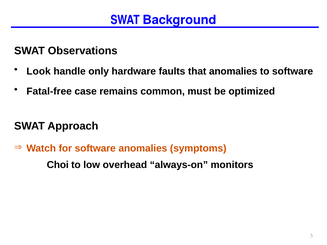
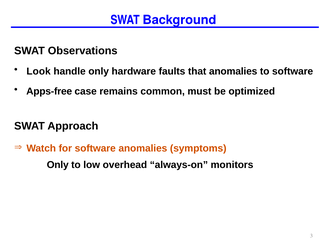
Fatal-free: Fatal-free -> Apps-free
Choi at (58, 165): Choi -> Only
